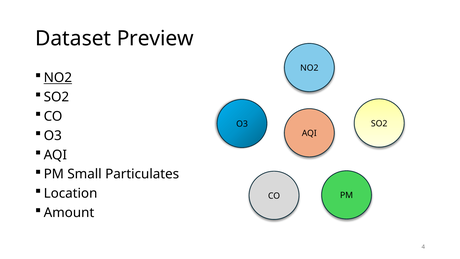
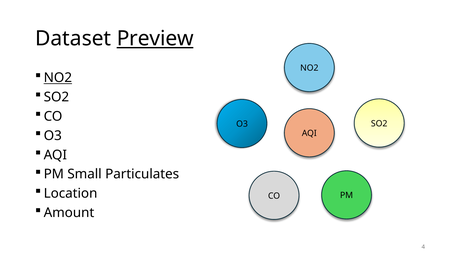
Preview underline: none -> present
